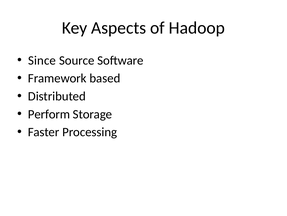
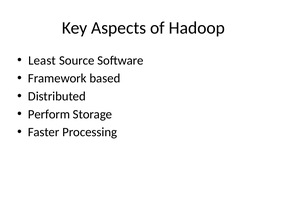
Since: Since -> Least
